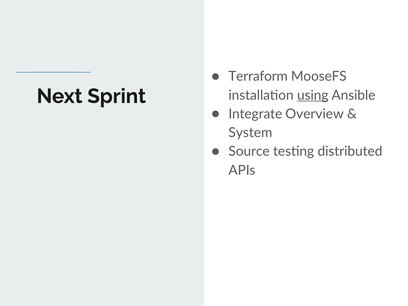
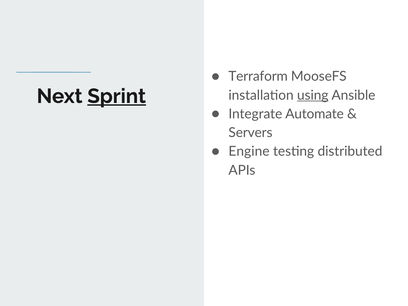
Sprint underline: none -> present
Overview: Overview -> Automate
System: System -> Servers
Source: Source -> Engine
